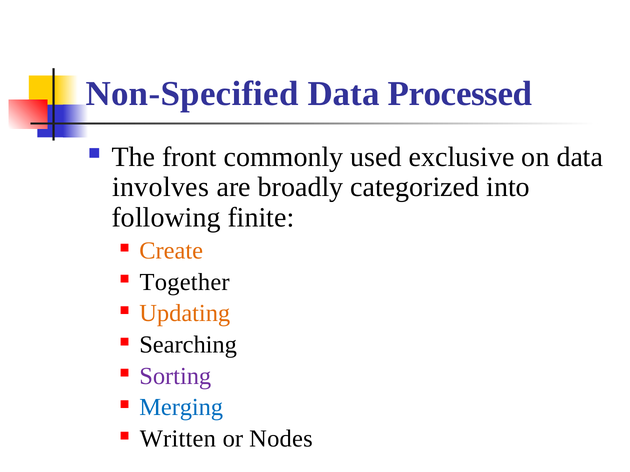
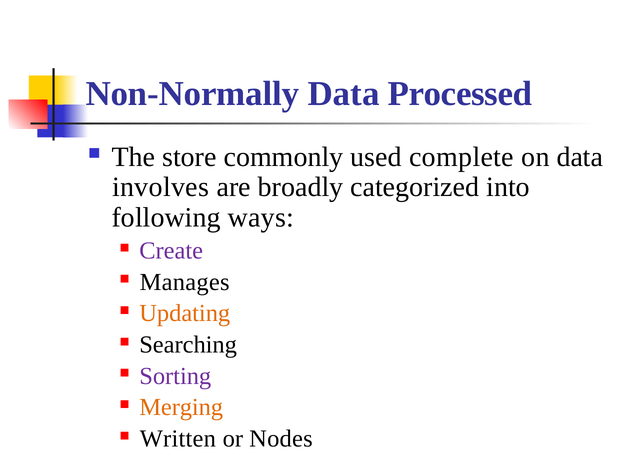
Non-Specified: Non-Specified -> Non-Normally
front: front -> store
exclusive: exclusive -> complete
finite: finite -> ways
Create colour: orange -> purple
Together: Together -> Manages
Merging colour: blue -> orange
